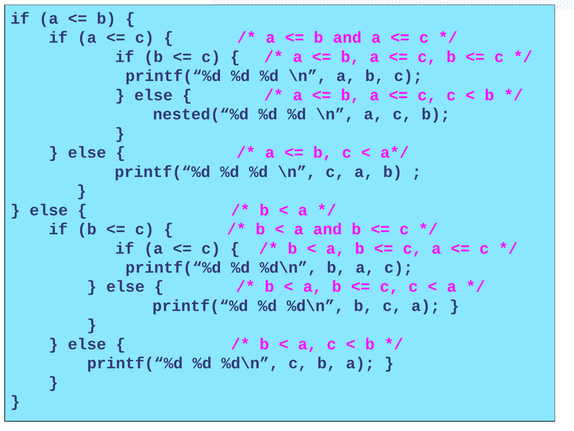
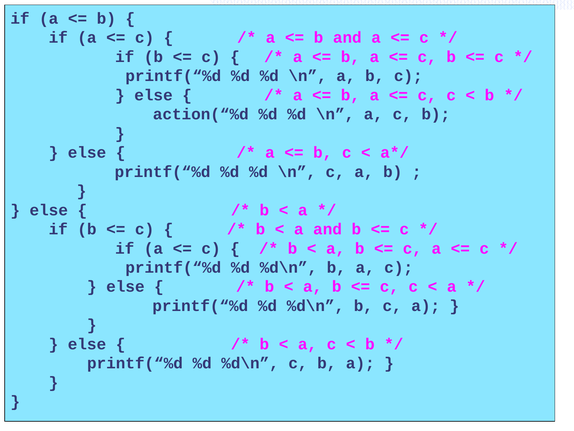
nested(“%d: nested(“%d -> action(“%d
